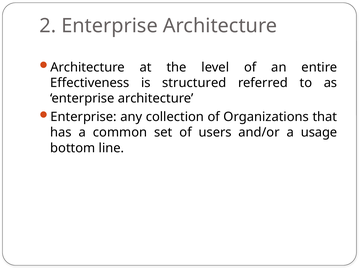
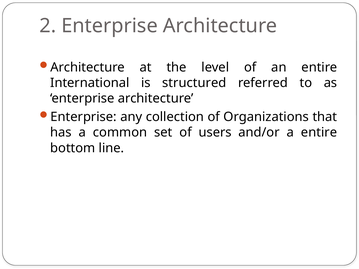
Effectiveness: Effectiveness -> International
a usage: usage -> entire
